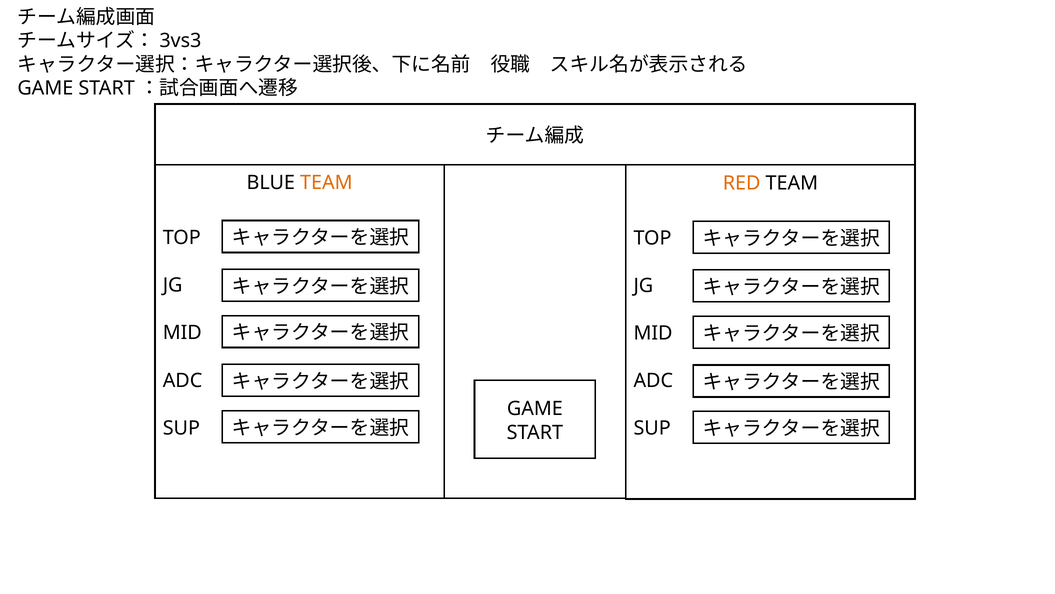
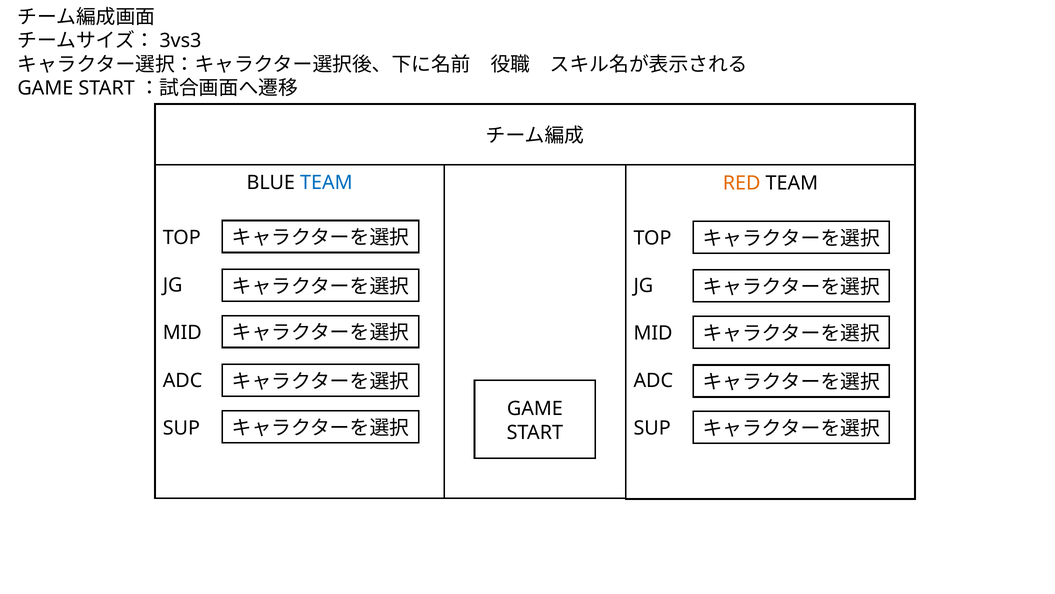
TEAM at (326, 182) colour: orange -> blue
